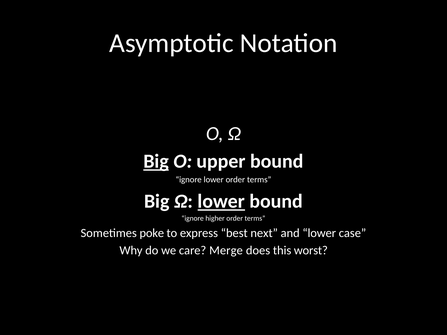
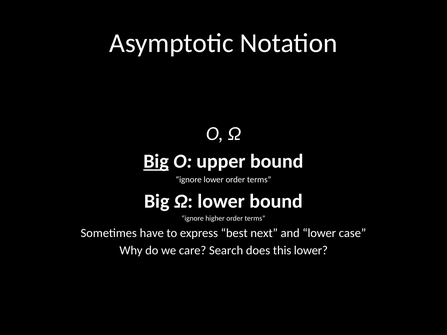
lower at (221, 202) underline: present -> none
poke: poke -> have
Merge: Merge -> Search
this worst: worst -> lower
